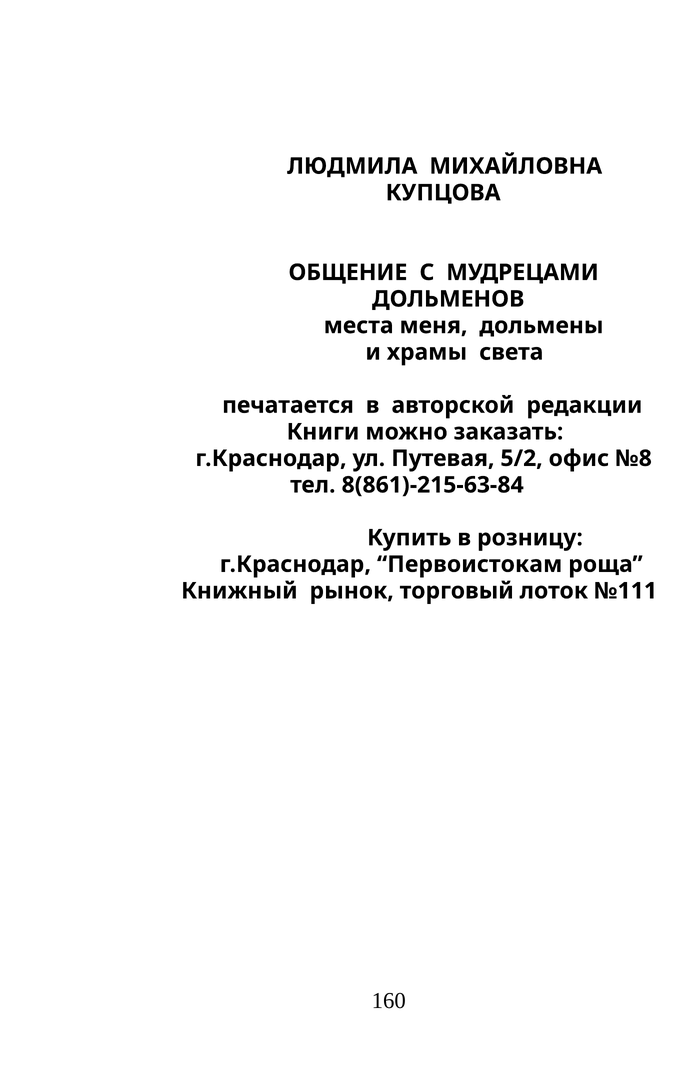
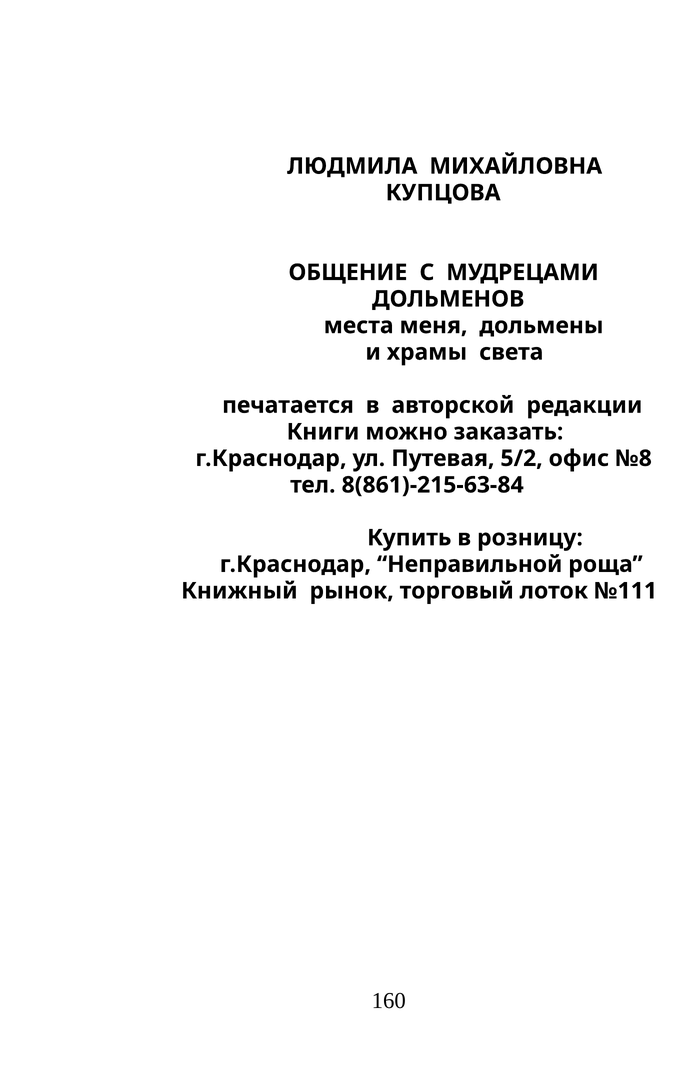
Первоистокам: Первоистокам -> Неправильной
